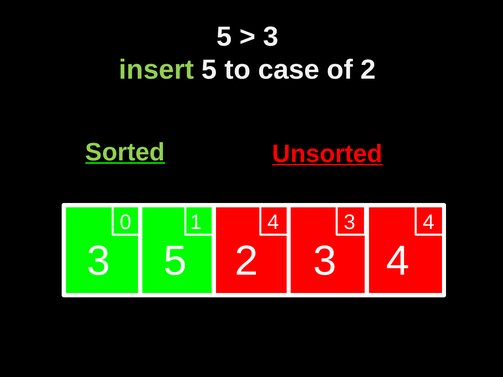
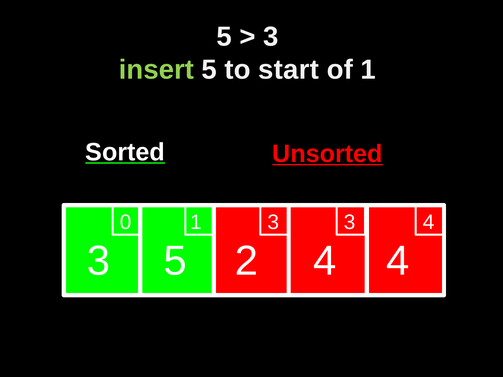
case: case -> start
of 2: 2 -> 1
Sorted colour: light green -> white
0 4: 4 -> 3
3 3: 3 -> 4
